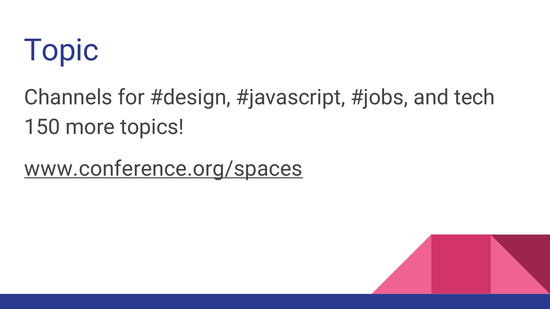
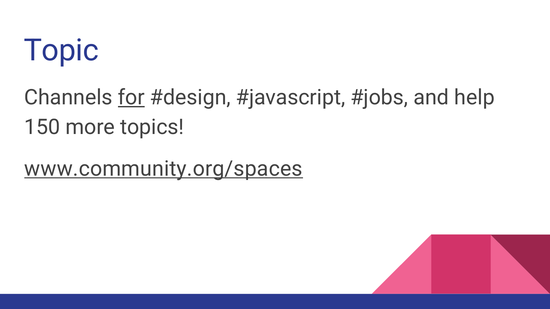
for underline: none -> present
tech: tech -> help
www.conference.org/spaces: www.conference.org/spaces -> www.community.org/spaces
